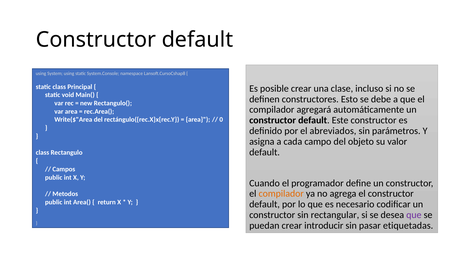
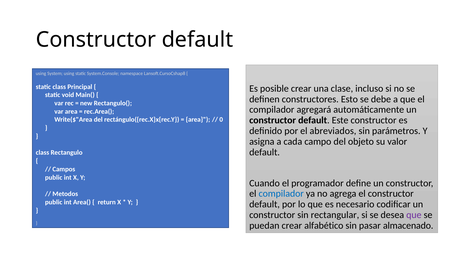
compilador at (281, 193) colour: orange -> blue
introducir: introducir -> alfabético
etiquetadas: etiquetadas -> almacenado
